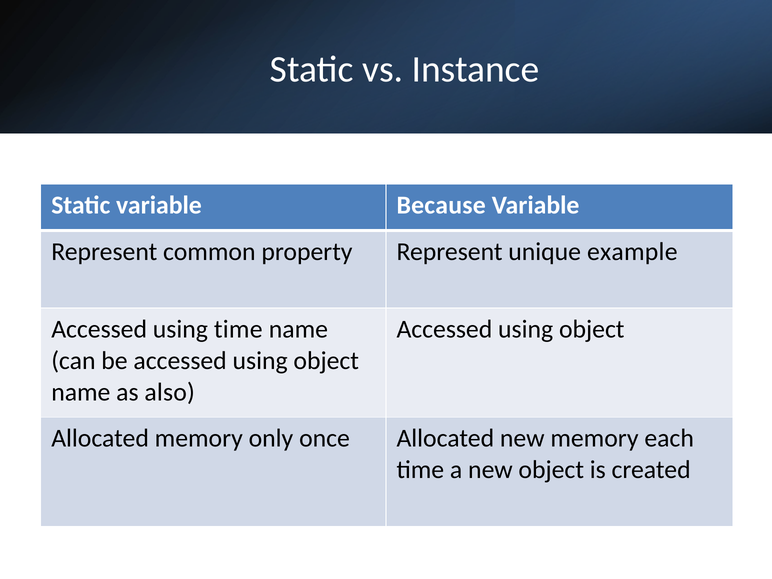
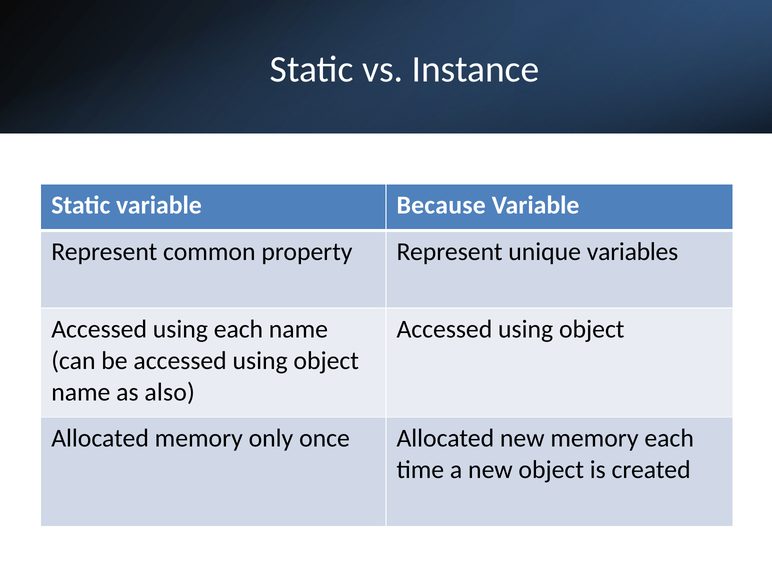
example: example -> variables
using time: time -> each
